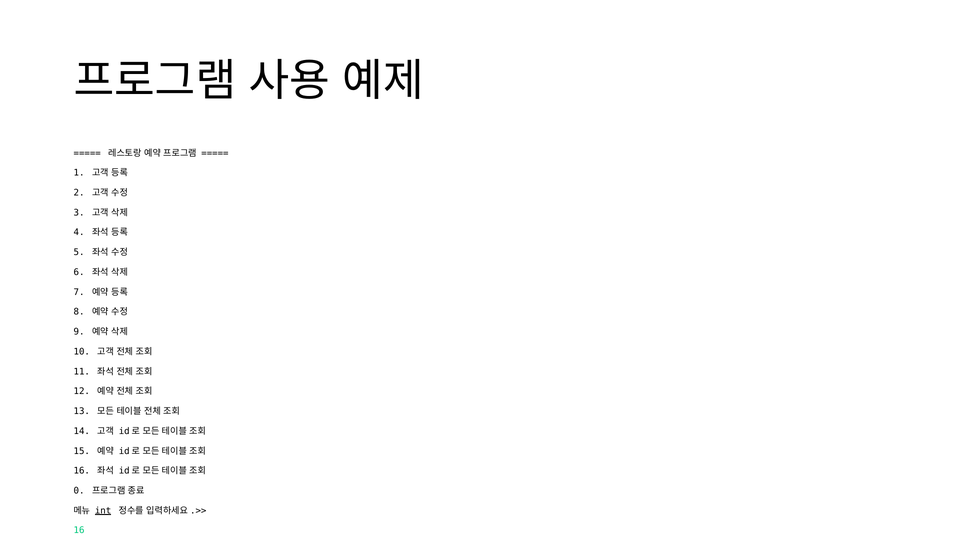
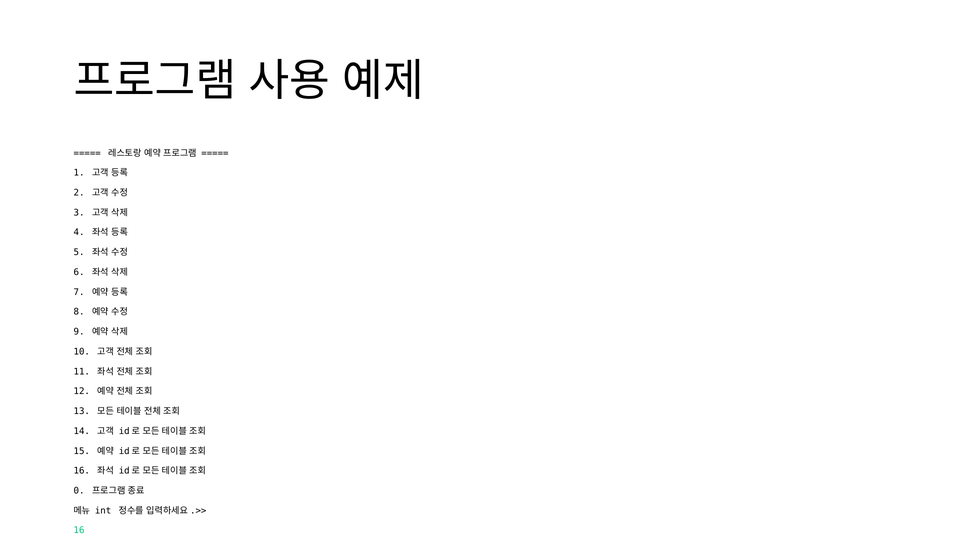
int underline: present -> none
